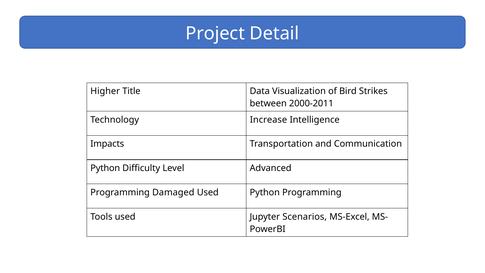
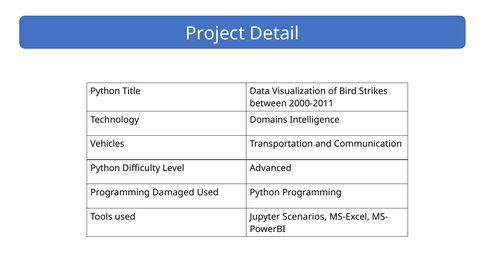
Higher at (105, 91): Higher -> Python
Increase: Increase -> Domains
Impacts: Impacts -> Vehicles
